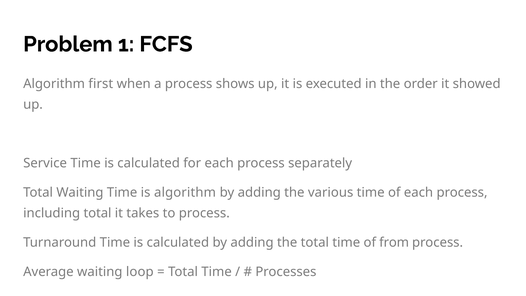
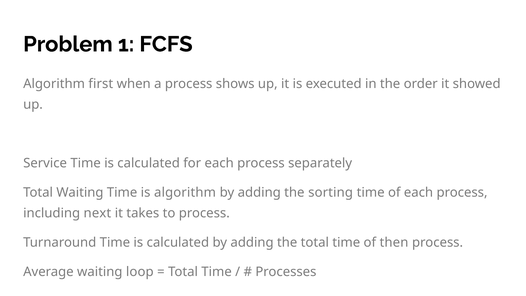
various: various -> sorting
including total: total -> next
from: from -> then
